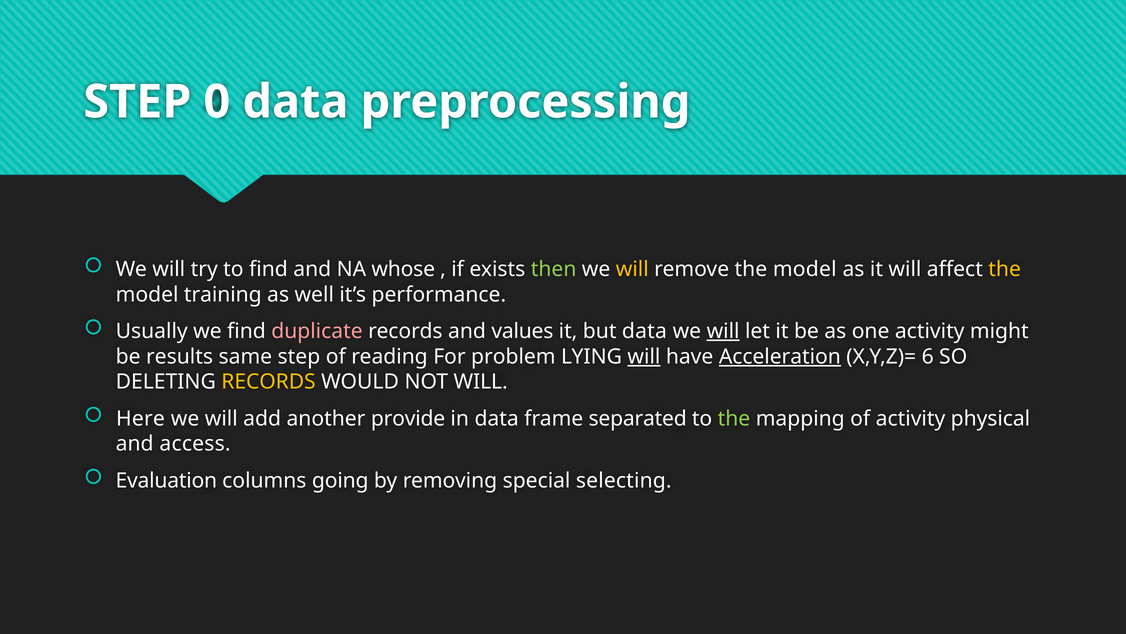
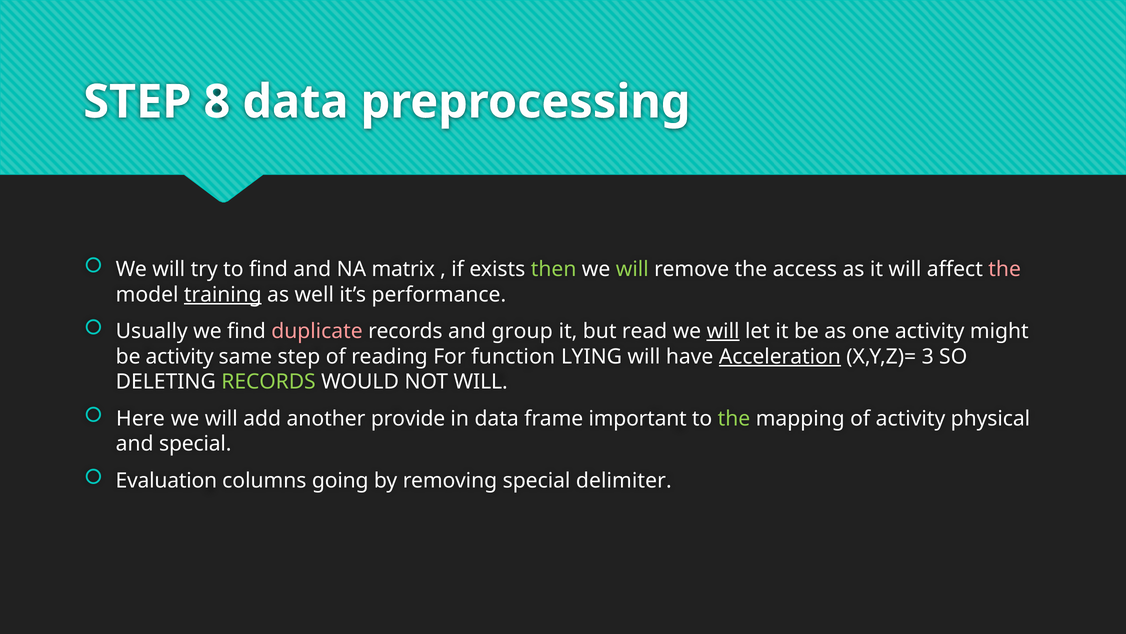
0: 0 -> 8
whose: whose -> matrix
will at (632, 269) colour: yellow -> light green
remove the model: model -> access
the at (1005, 269) colour: yellow -> pink
training underline: none -> present
values: values -> group
but data: data -> read
be results: results -> activity
problem: problem -> function
will at (644, 356) underline: present -> none
6: 6 -> 3
RECORDS at (269, 382) colour: yellow -> light green
separated: separated -> important
and access: access -> special
selecting: selecting -> delimiter
